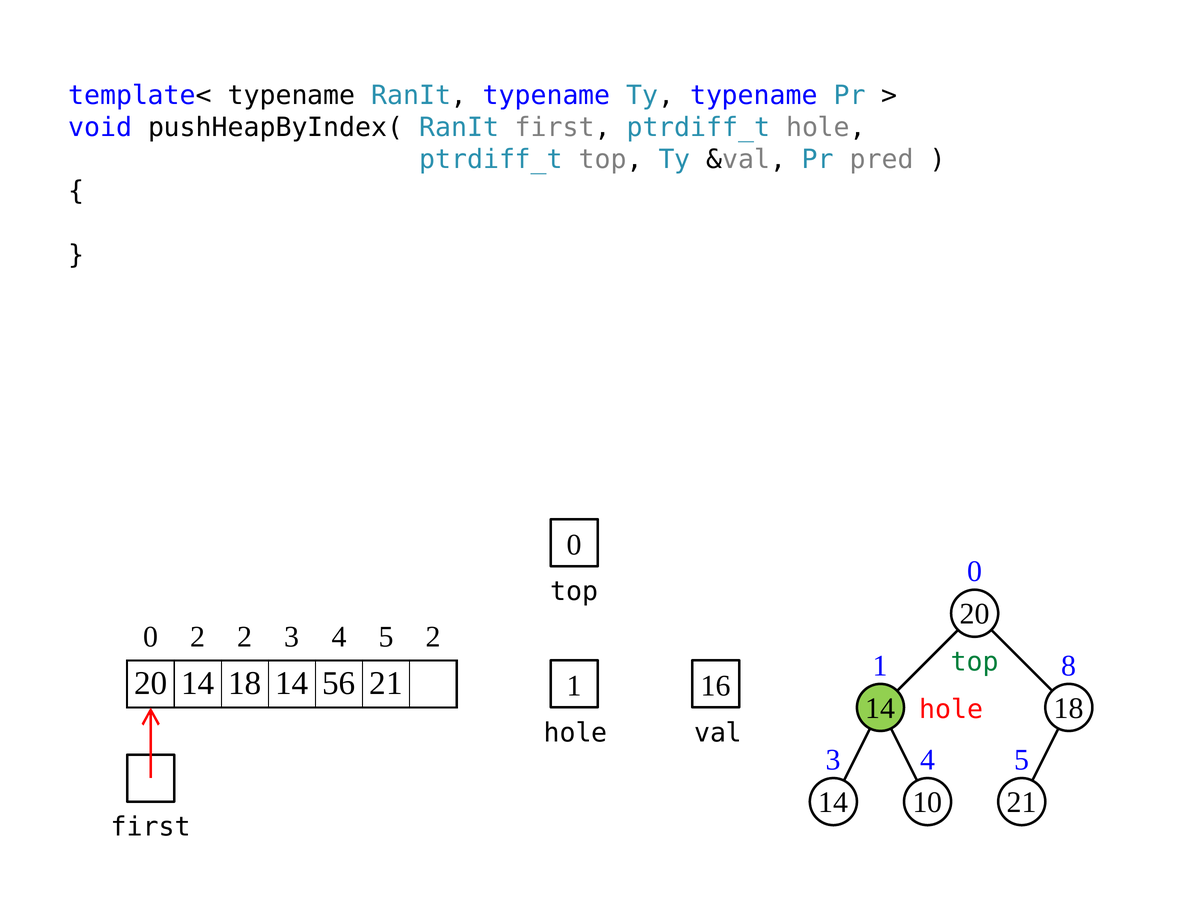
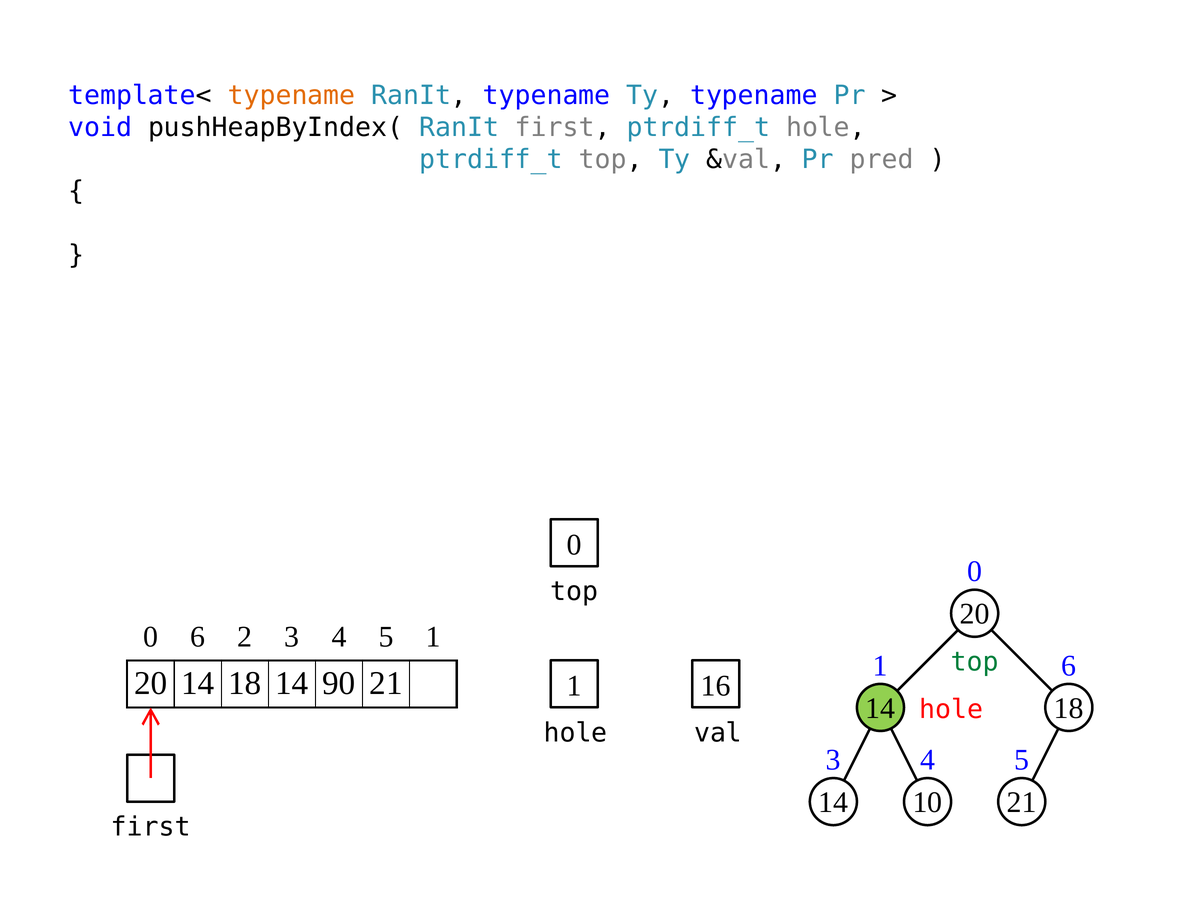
typename at (292, 96) colour: black -> orange
0 2: 2 -> 6
5 2: 2 -> 1
1 8: 8 -> 6
56: 56 -> 90
